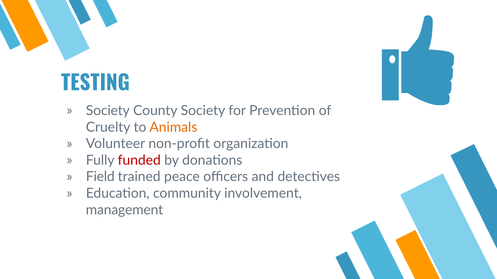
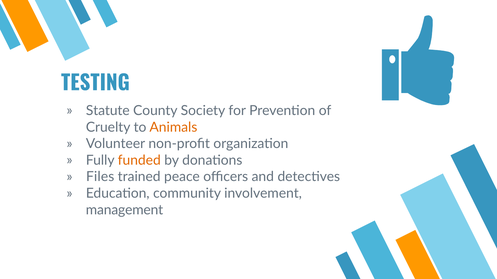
Society at (108, 111): Society -> Statute
funded colour: red -> orange
Field: Field -> Files
